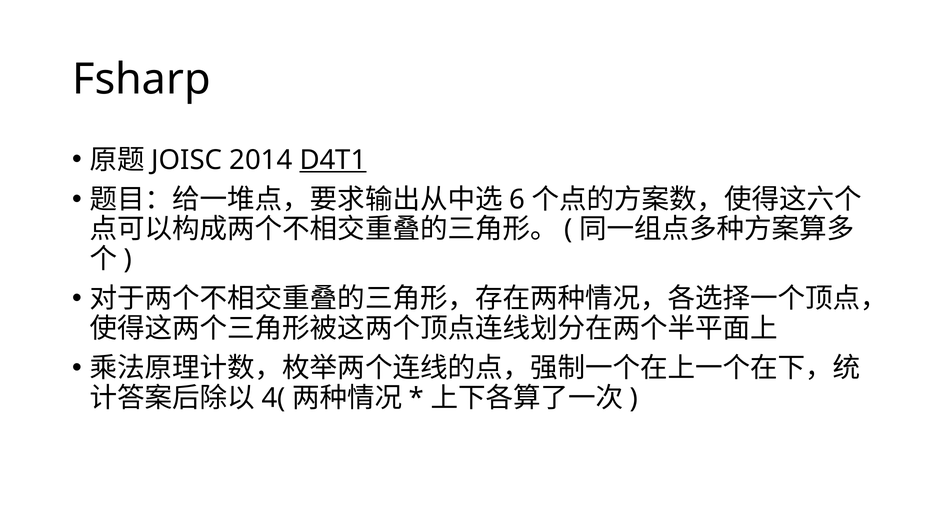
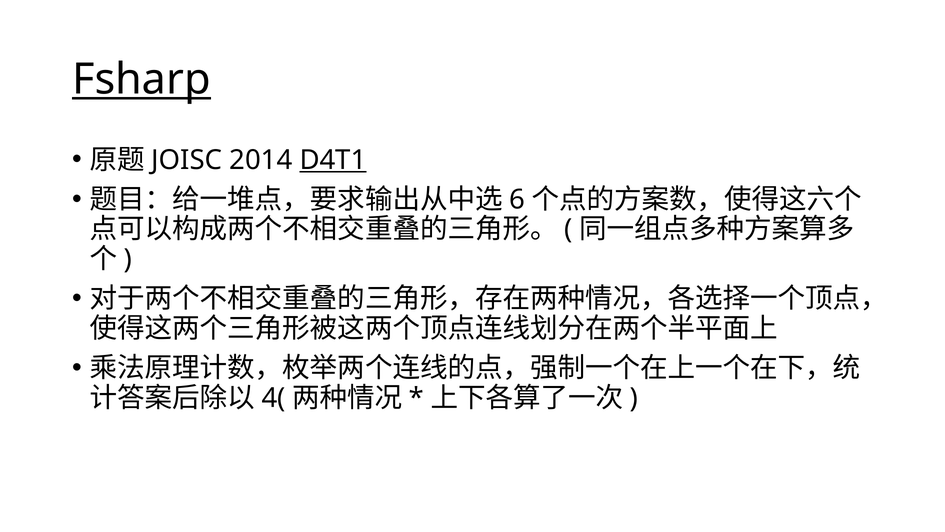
Fsharp underline: none -> present
